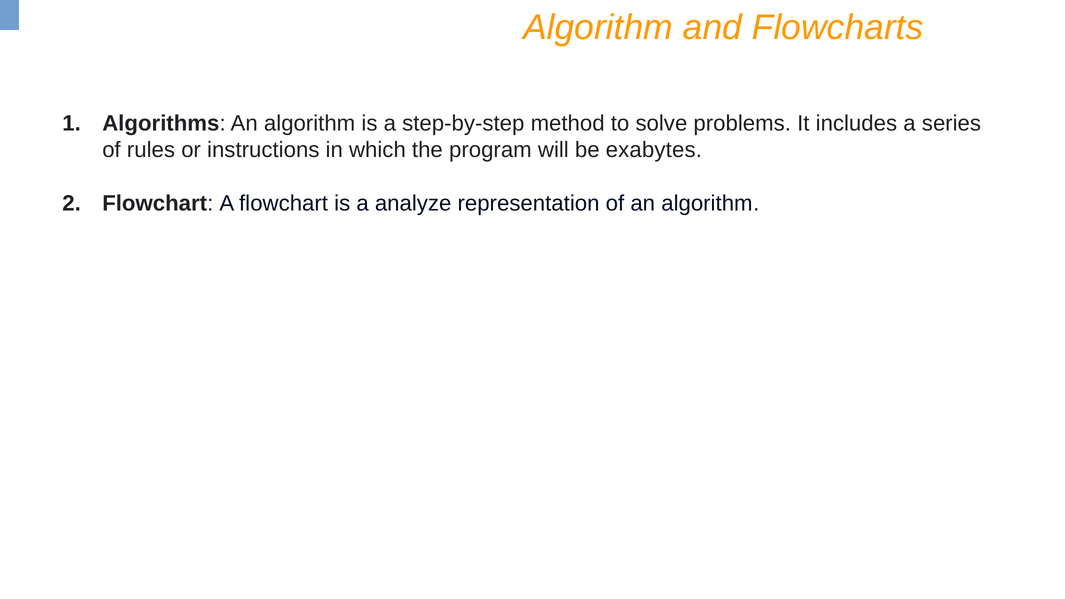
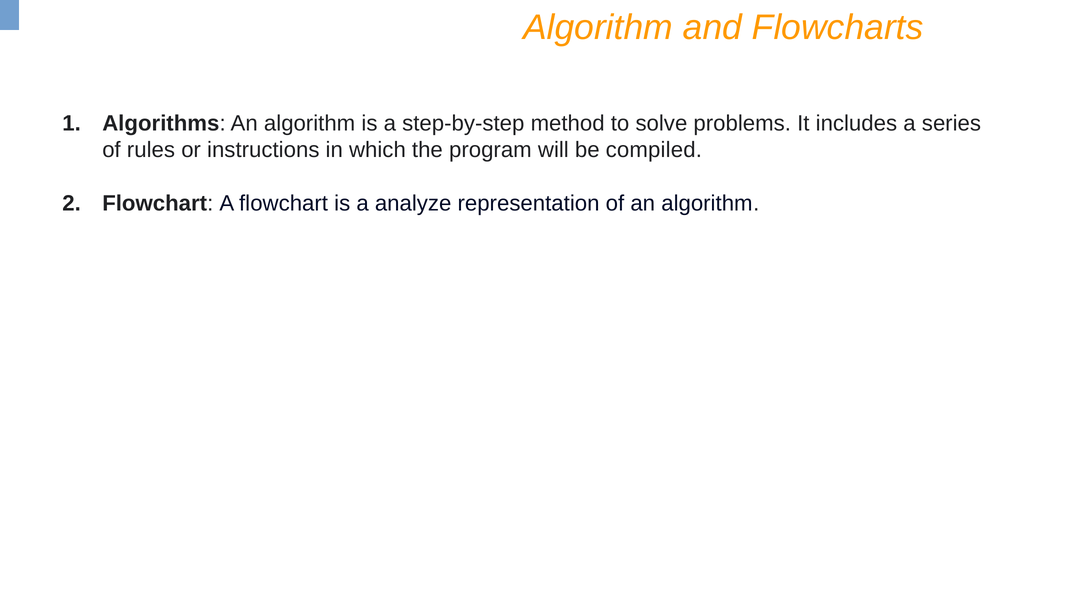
exabytes: exabytes -> compiled
